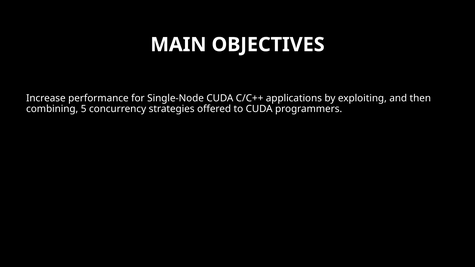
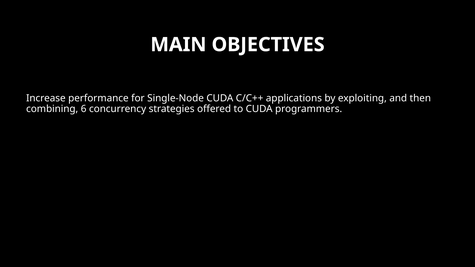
combining 5: 5 -> 6
